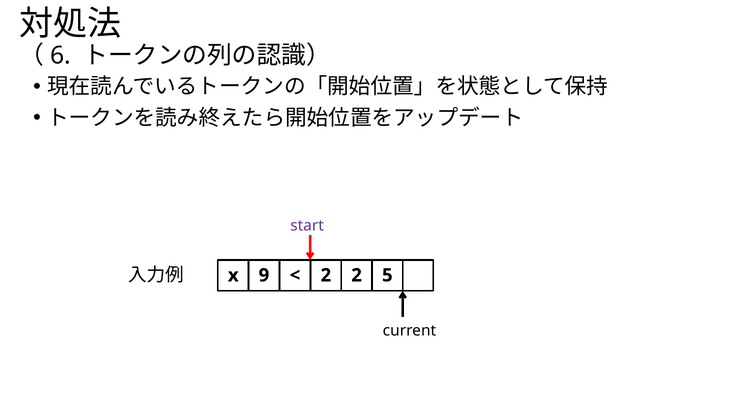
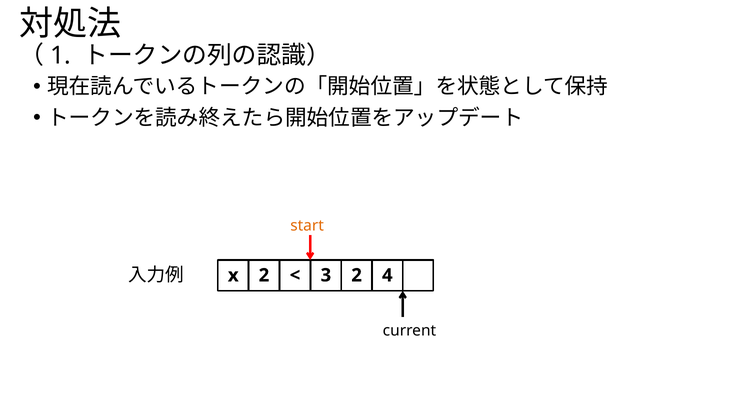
6: 6 -> 1
start colour: purple -> orange
5: 5 -> 4
x 9: 9 -> 2
2 at (326, 275): 2 -> 3
